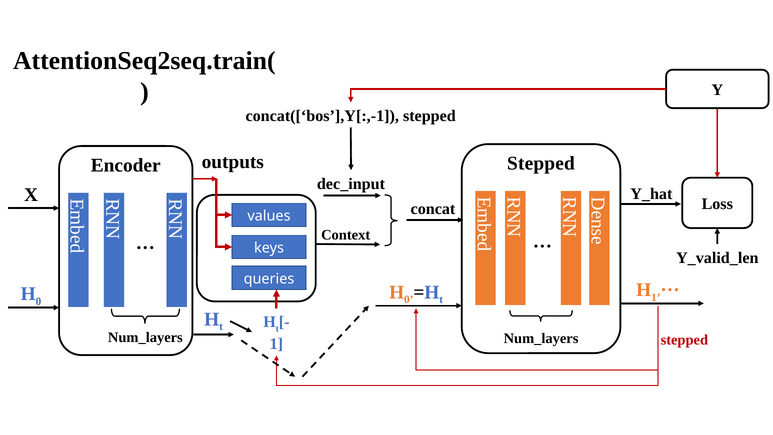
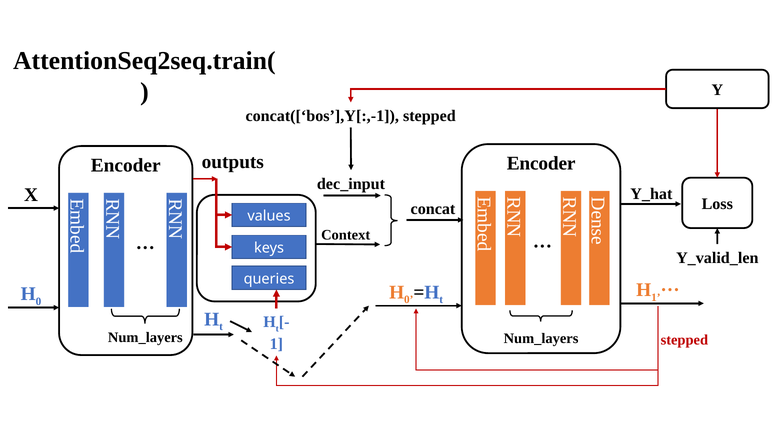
Stepped at (541, 163): Stepped -> Encoder
